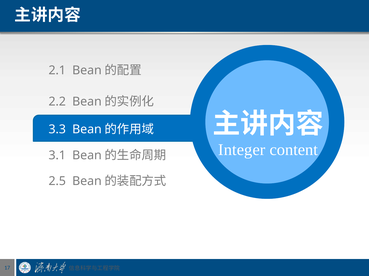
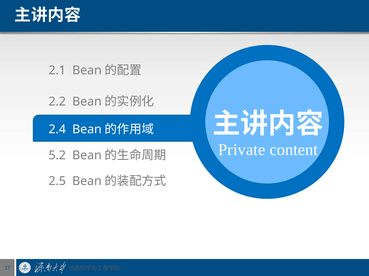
3.3: 3.3 -> 2.4
Integer: Integer -> Private
3.1: 3.1 -> 5.2
